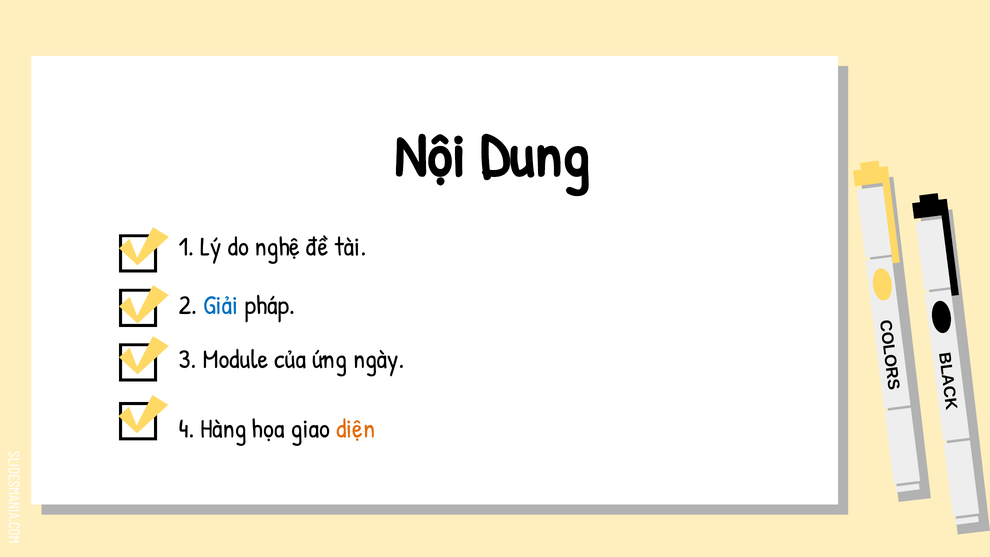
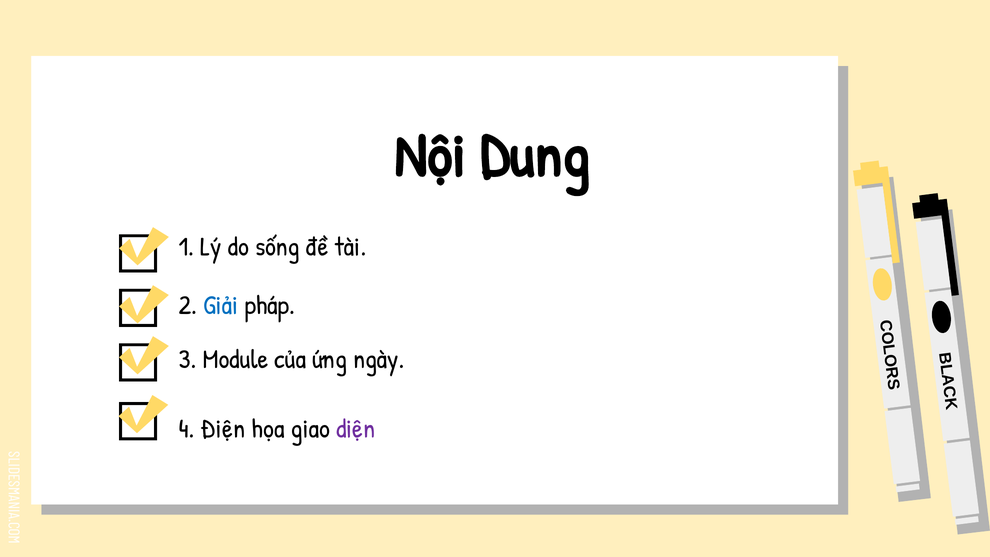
nghệ: nghệ -> sống
Hàng: Hàng -> Điện
diện colour: orange -> purple
